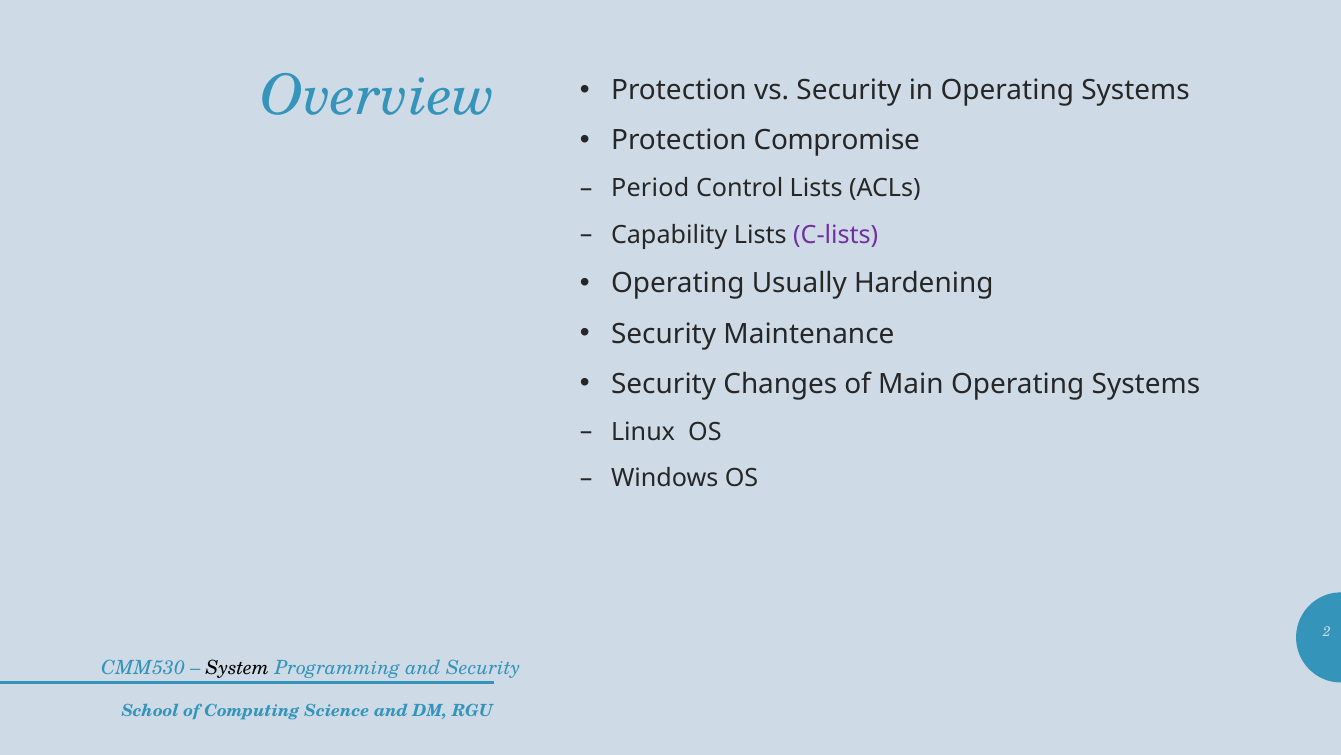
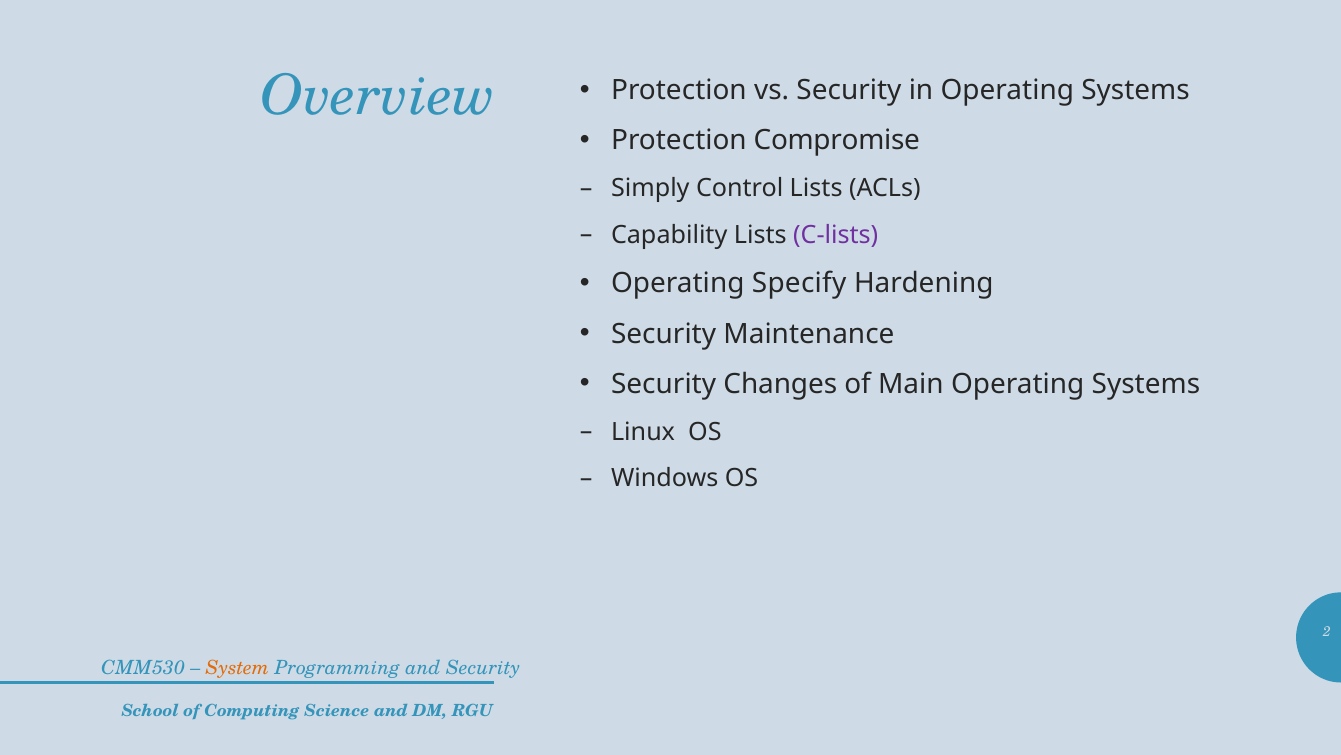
Period: Period -> Simply
Usually: Usually -> Specify
System colour: black -> orange
